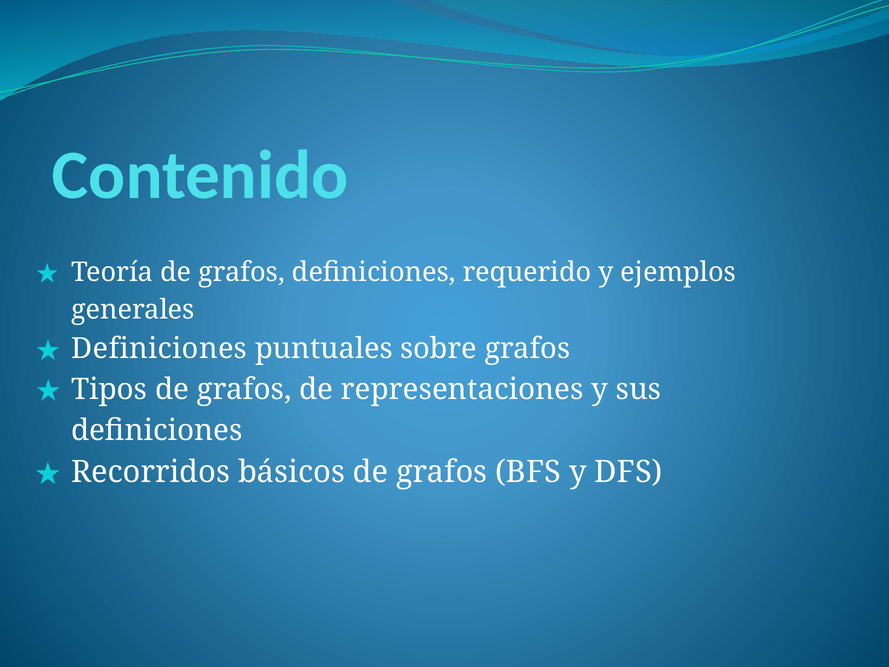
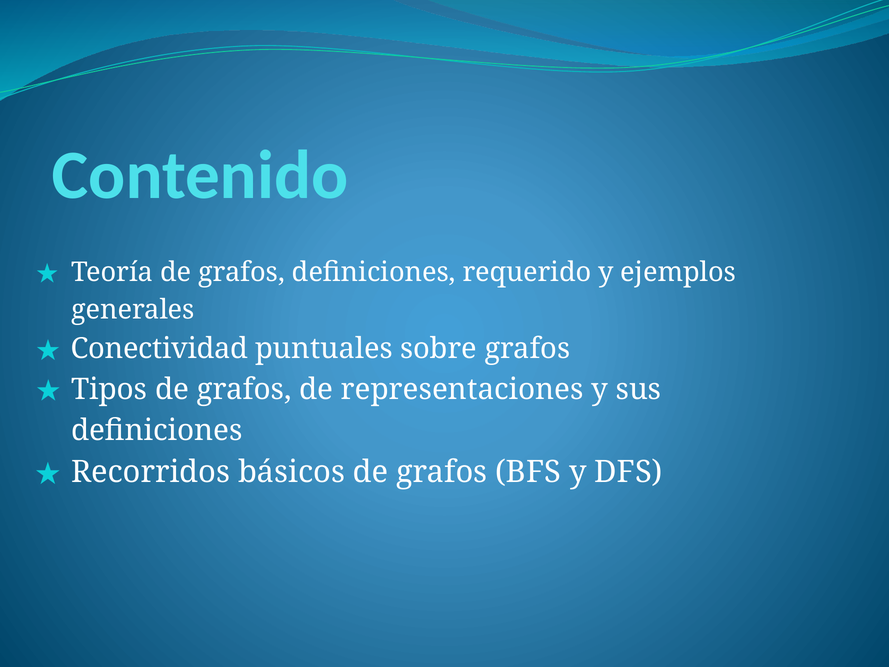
Definiciones at (159, 349): Definiciones -> Conectividad
